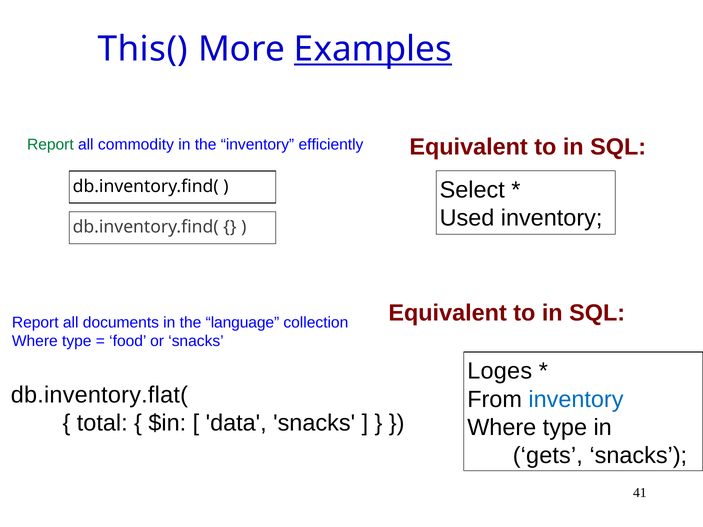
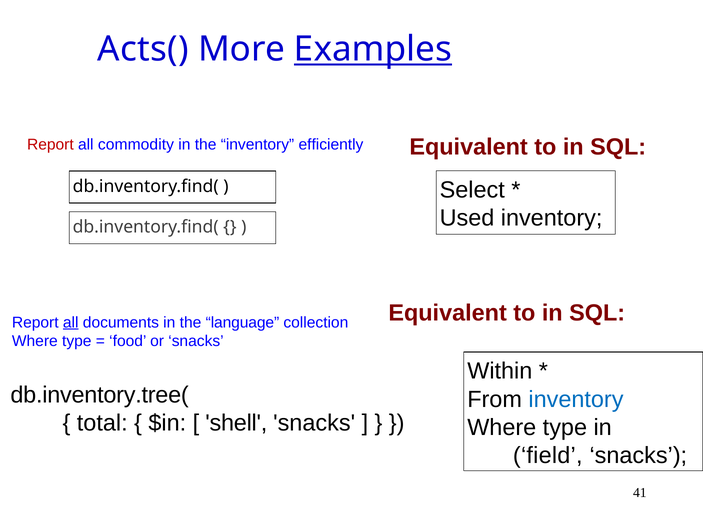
This(: This( -> Acts(
Report at (50, 145) colour: green -> red
all at (71, 323) underline: none -> present
Loges: Loges -> Within
db.inventory.flat(: db.inventory.flat( -> db.inventory.tree(
data: data -> shell
gets: gets -> field
